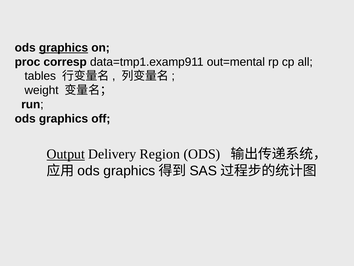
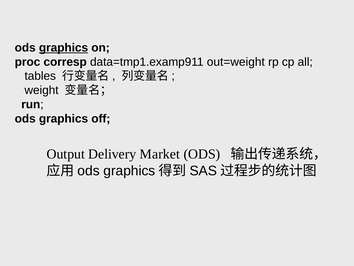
out=mental: out=mental -> out=weight
Output underline: present -> none
Region: Region -> Market
